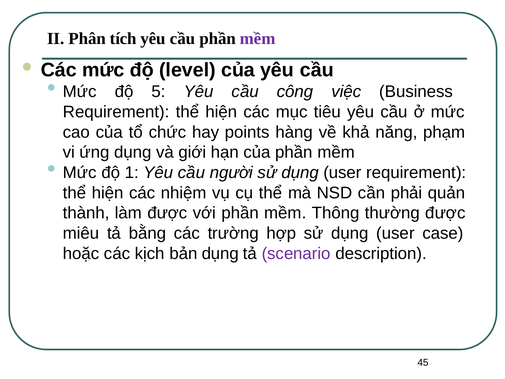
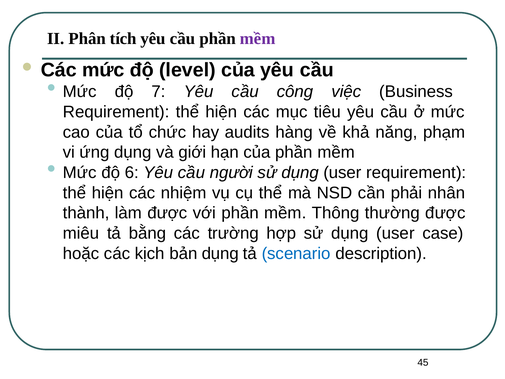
5: 5 -> 7
points: points -> audits
1: 1 -> 6
quản: quản -> nhân
scenario colour: purple -> blue
